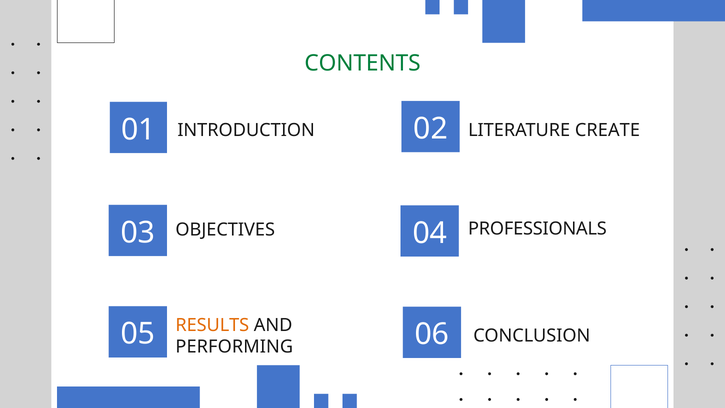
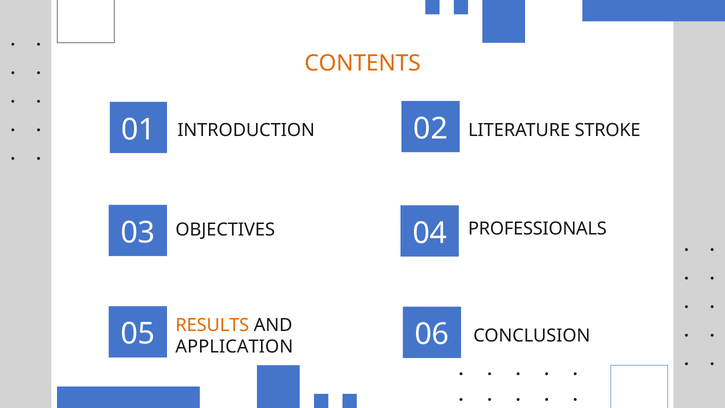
CONTENTS colour: green -> orange
CREATE: CREATE -> STROKE
PERFORMING: PERFORMING -> APPLICATION
